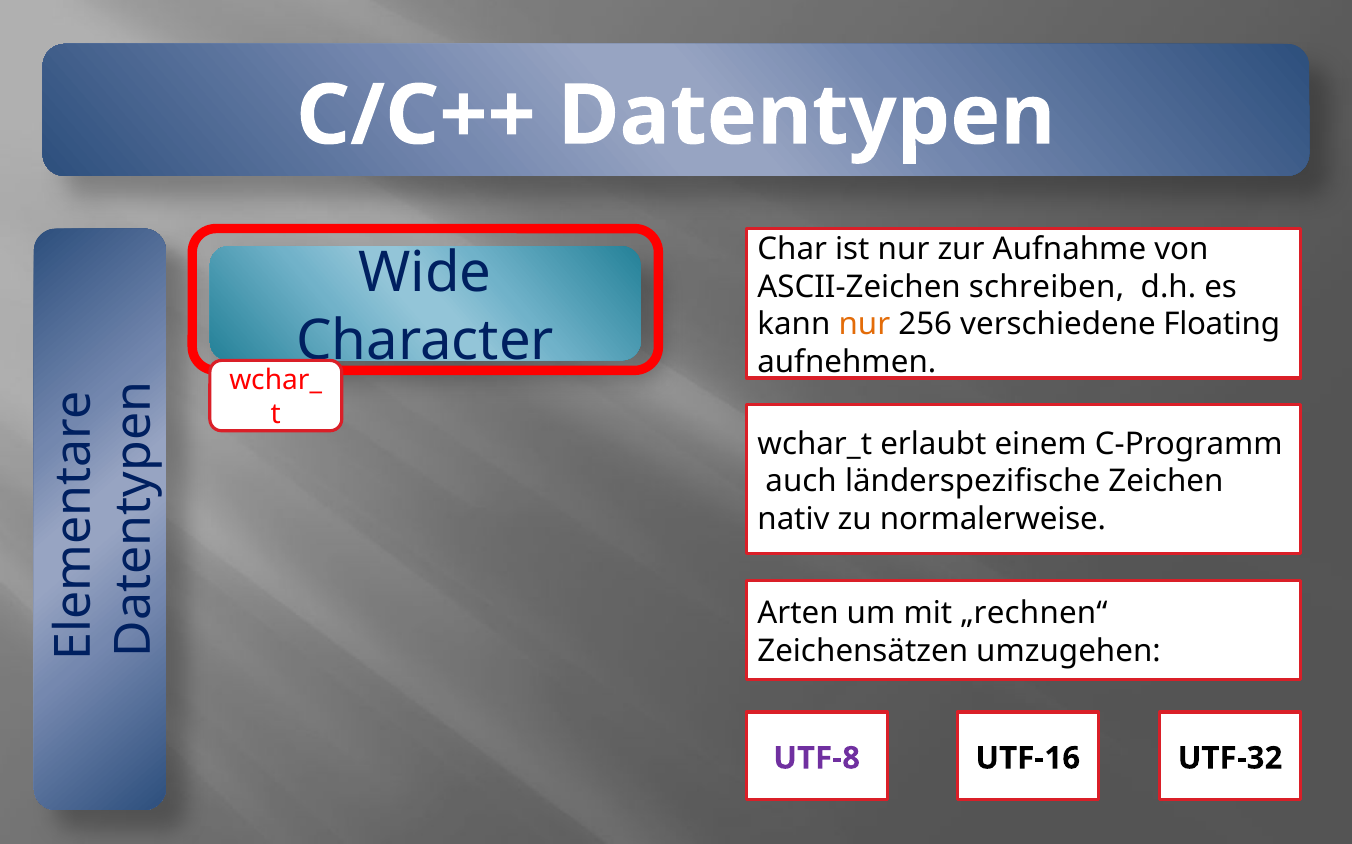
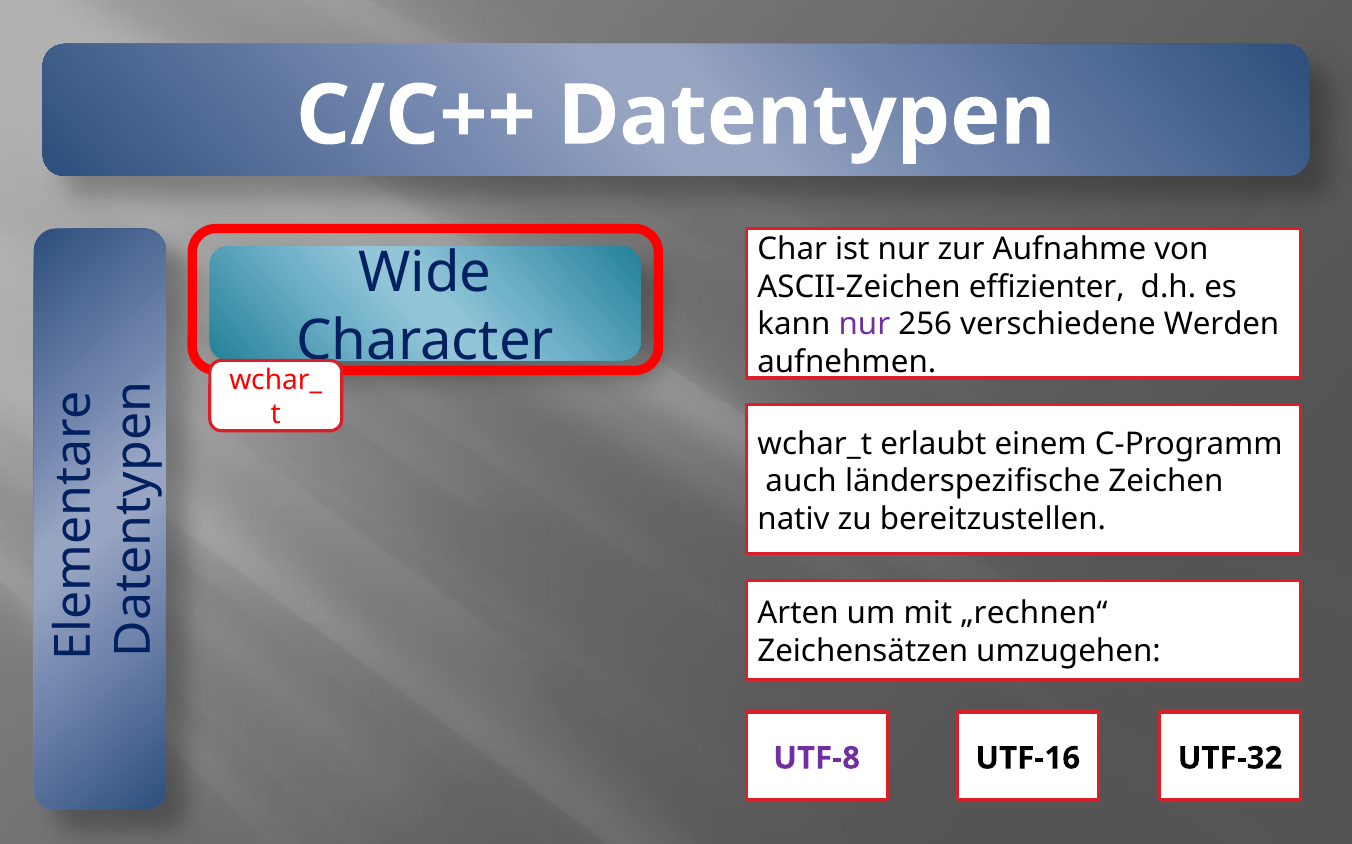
schreiben: schreiben -> effizienter
nur at (864, 324) colour: orange -> purple
Floating: Floating -> Werden
normalerweise: normalerweise -> bereitzustellen
